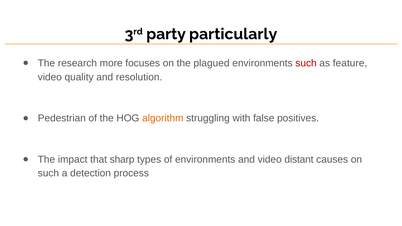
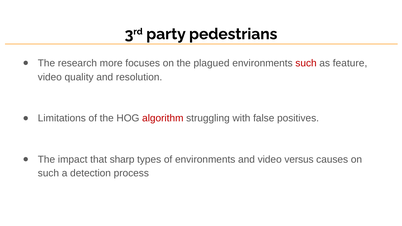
particularly: particularly -> pedestrians
Pedestrian: Pedestrian -> Limitations
algorithm colour: orange -> red
distant: distant -> versus
